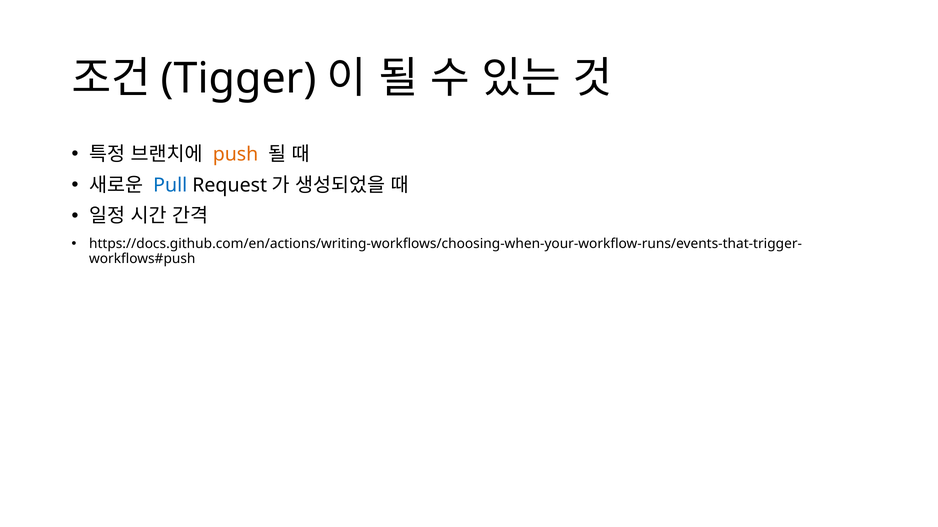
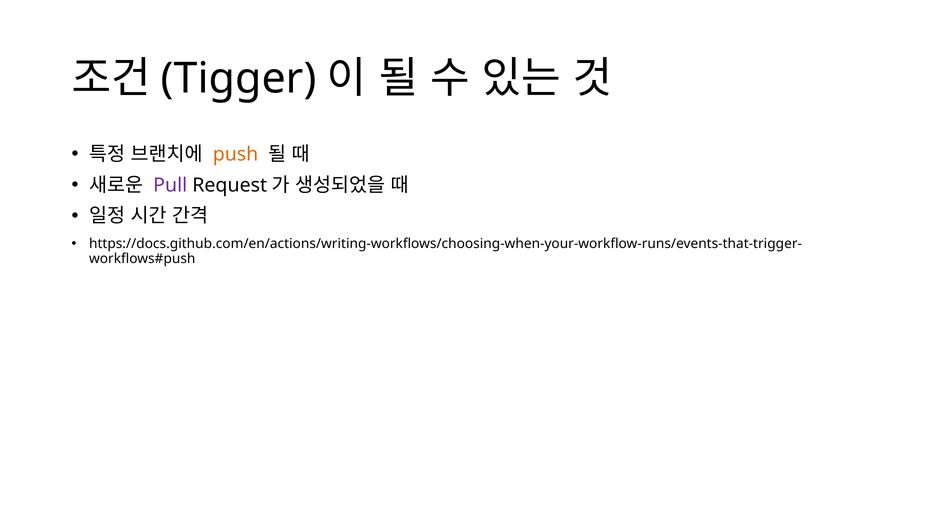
Pull colour: blue -> purple
